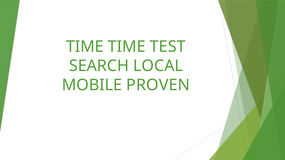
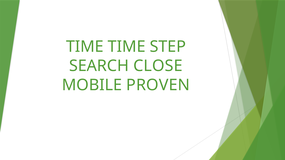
TEST: TEST -> STEP
LOCAL: LOCAL -> CLOSE
